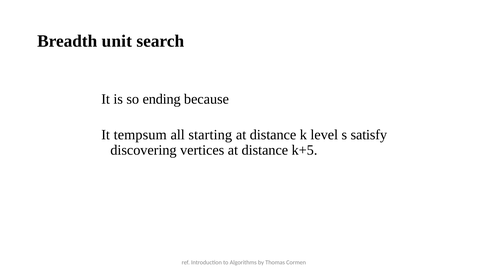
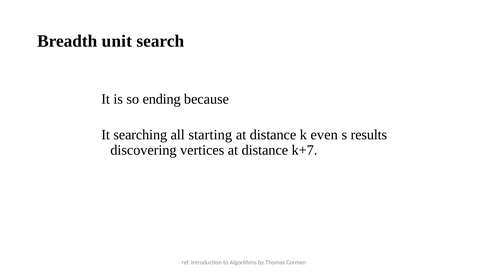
tempsum: tempsum -> searching
level: level -> even
satisfy: satisfy -> results
k+5: k+5 -> k+7
